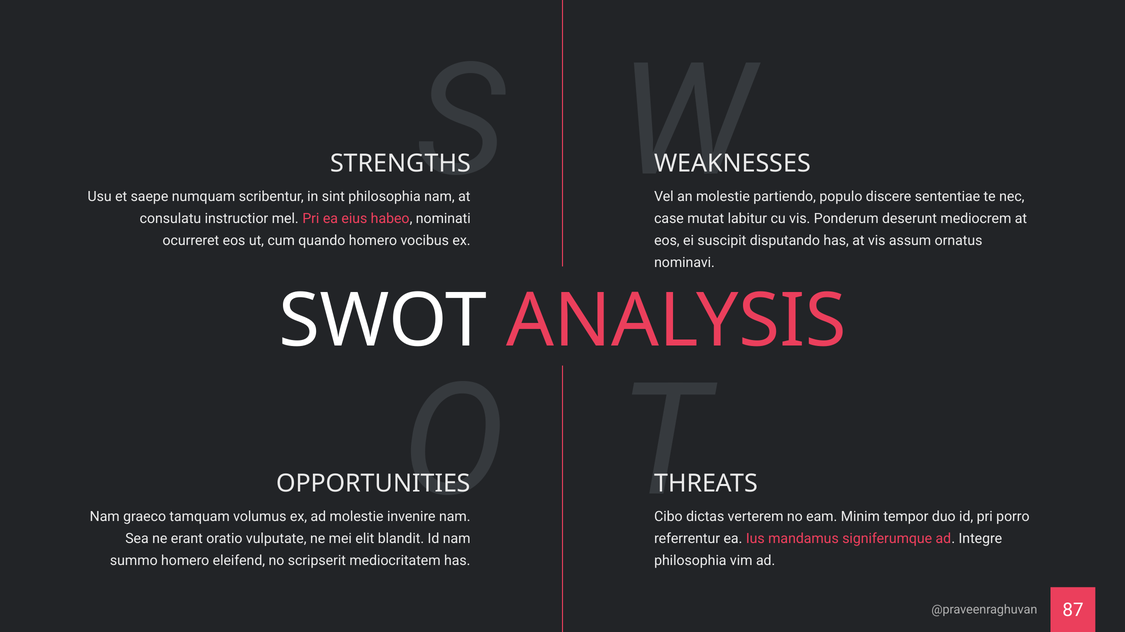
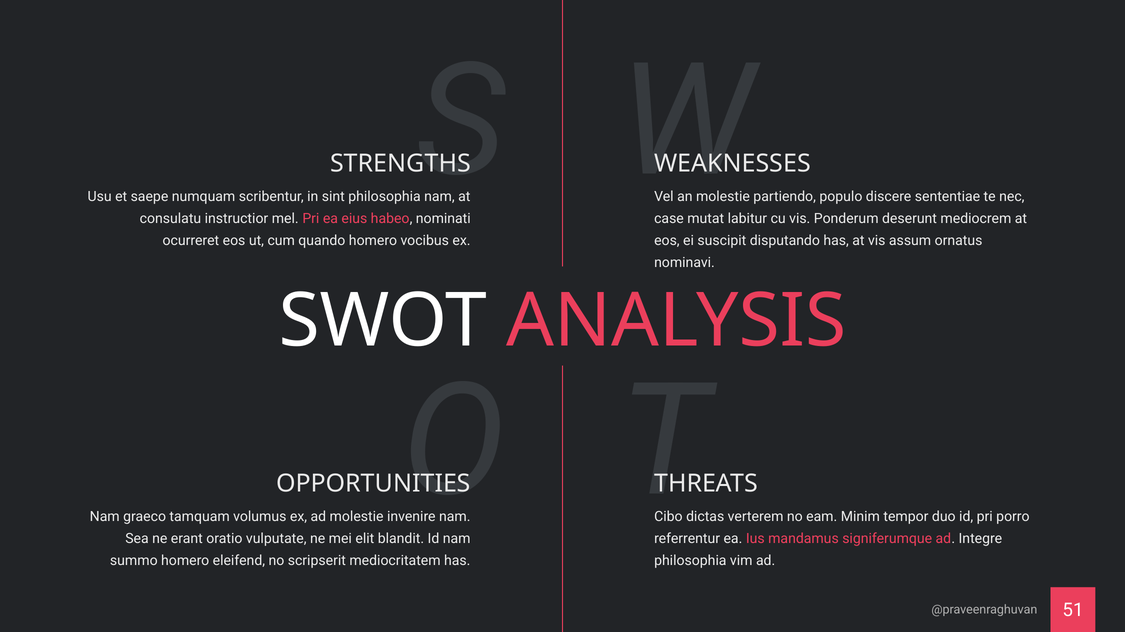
87: 87 -> 51
